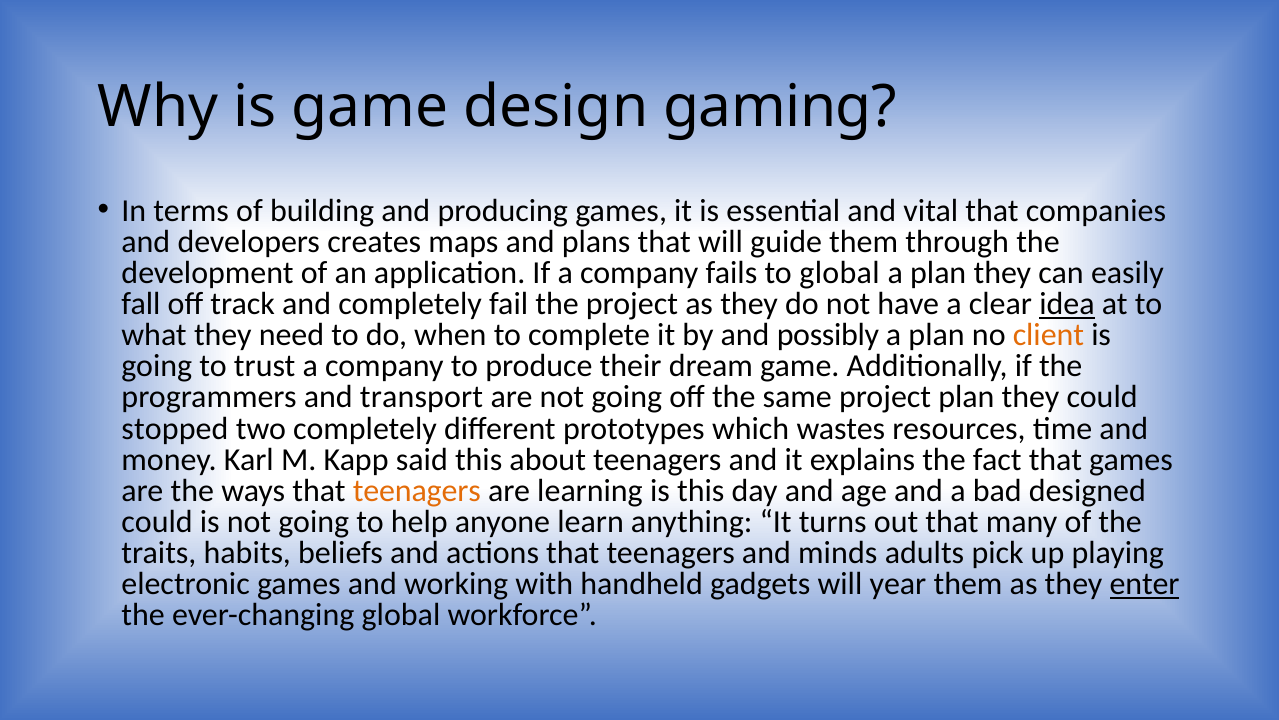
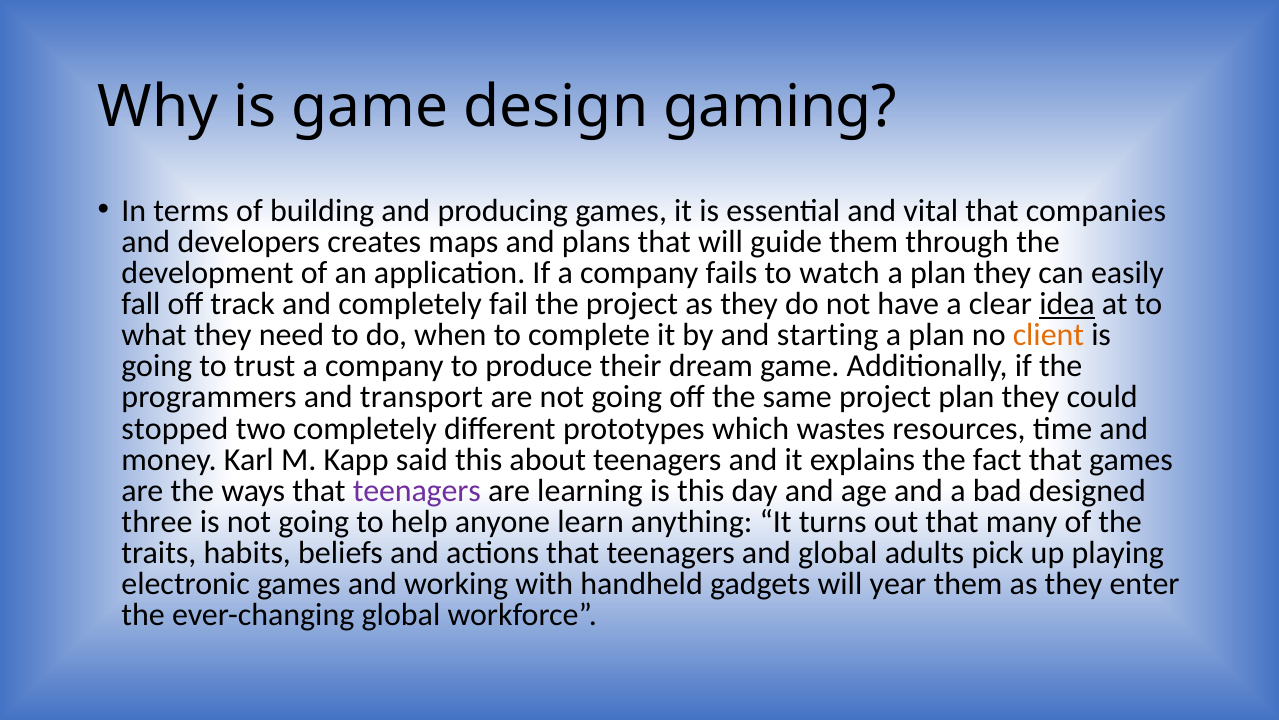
to global: global -> watch
possibly: possibly -> starting
teenagers at (417, 490) colour: orange -> purple
could at (157, 521): could -> three
and minds: minds -> global
enter underline: present -> none
